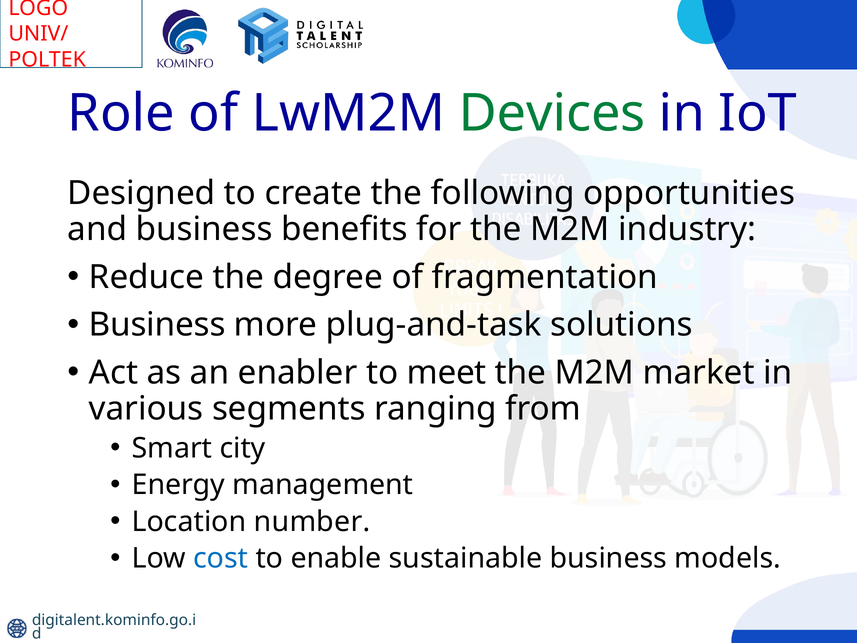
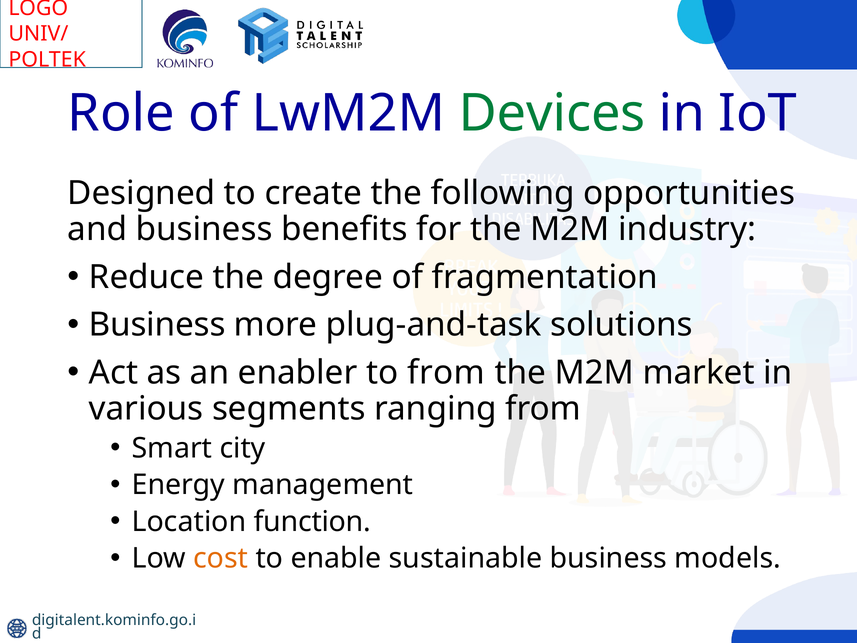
to meet: meet -> from
number: number -> function
cost colour: blue -> orange
